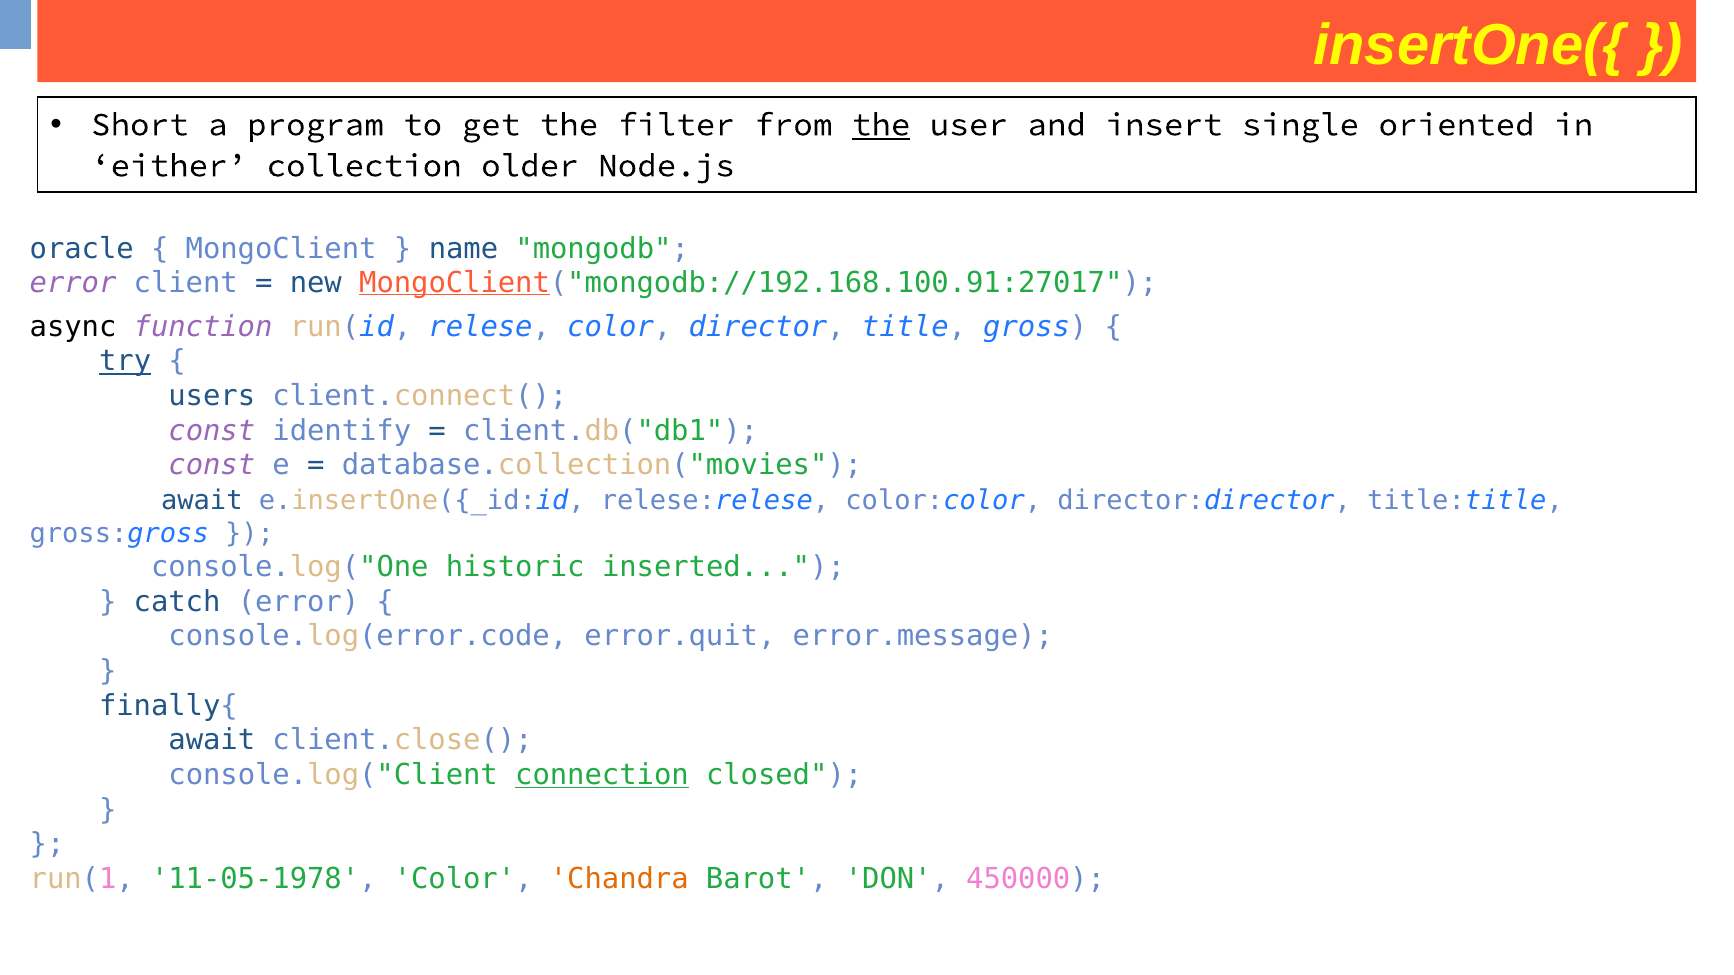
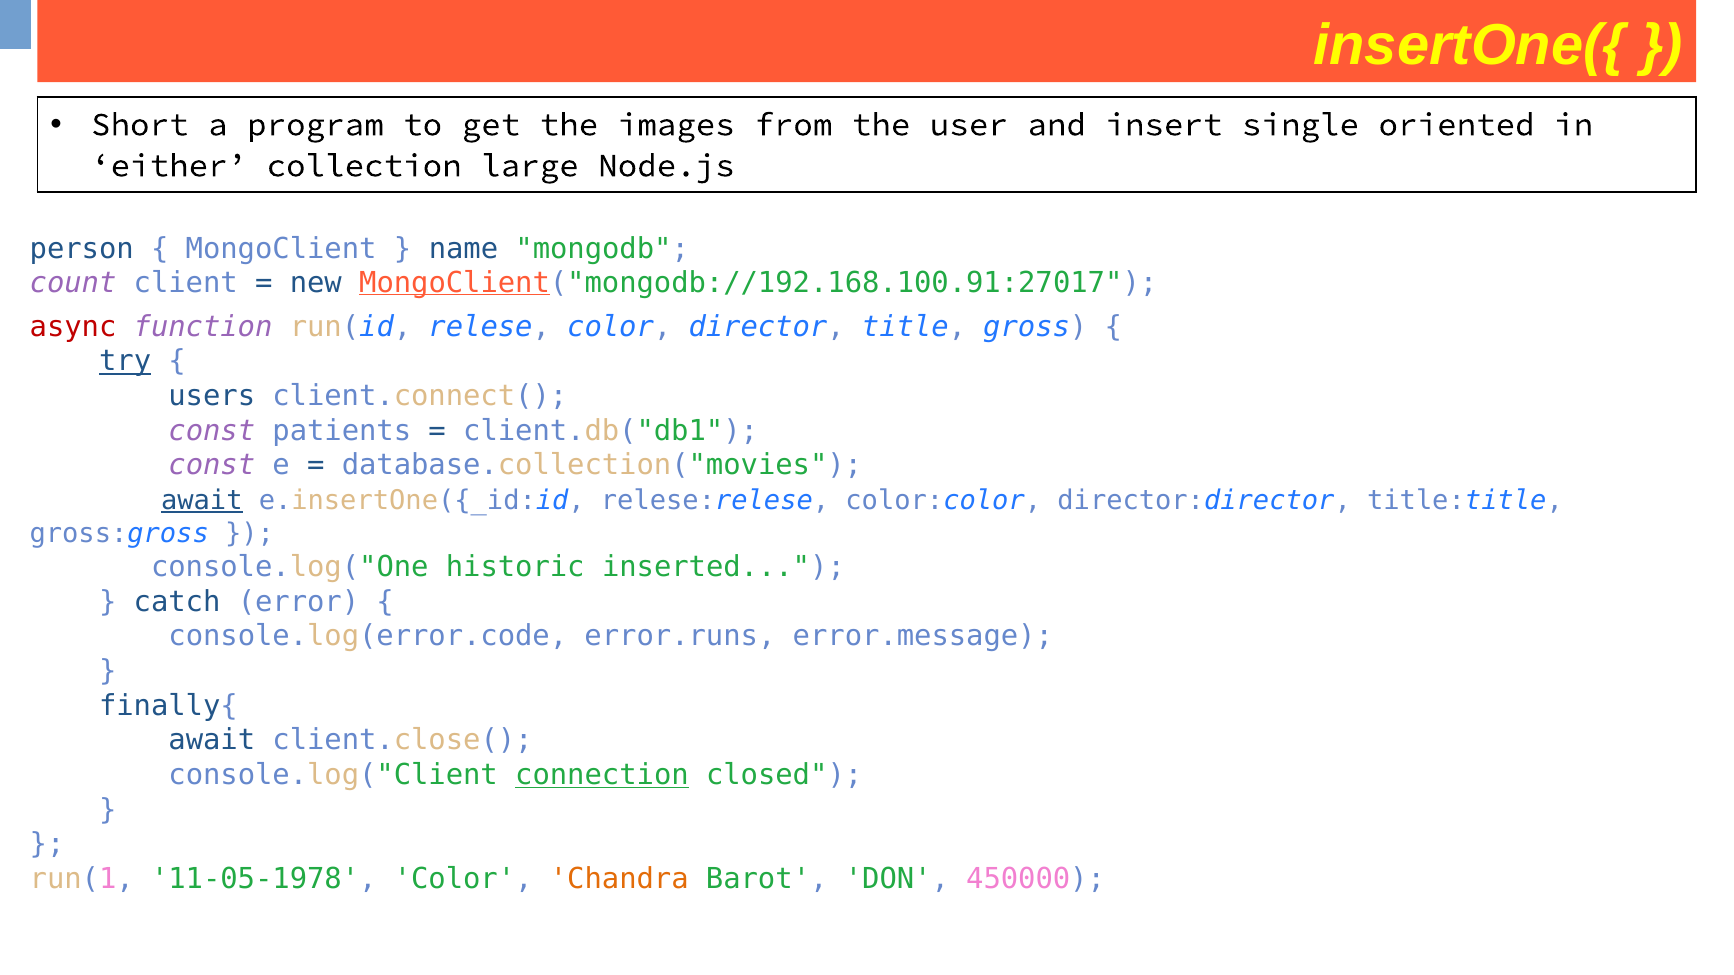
filter: filter -> images
the at (881, 125) underline: present -> none
older: older -> large
oracle: oracle -> person
error at (73, 283): error -> count
async colour: black -> red
identify: identify -> patients
await at (202, 501) underline: none -> present
error.quit: error.quit -> error.runs
